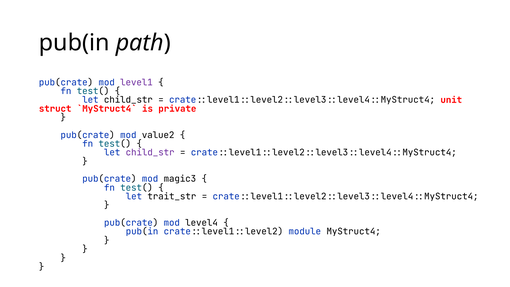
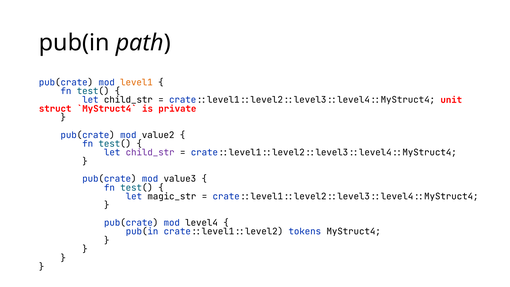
level1 colour: purple -> orange
magic3: magic3 -> value3
trait_str: trait_str -> magic_str
module: module -> tokens
